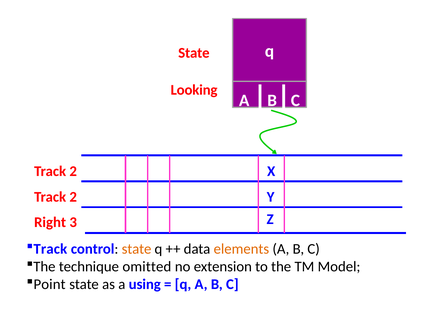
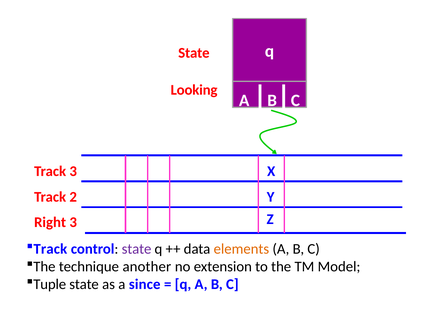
2 at (73, 171): 2 -> 3
state at (137, 248) colour: orange -> purple
omitted: omitted -> another
Point: Point -> Tuple
using: using -> since
